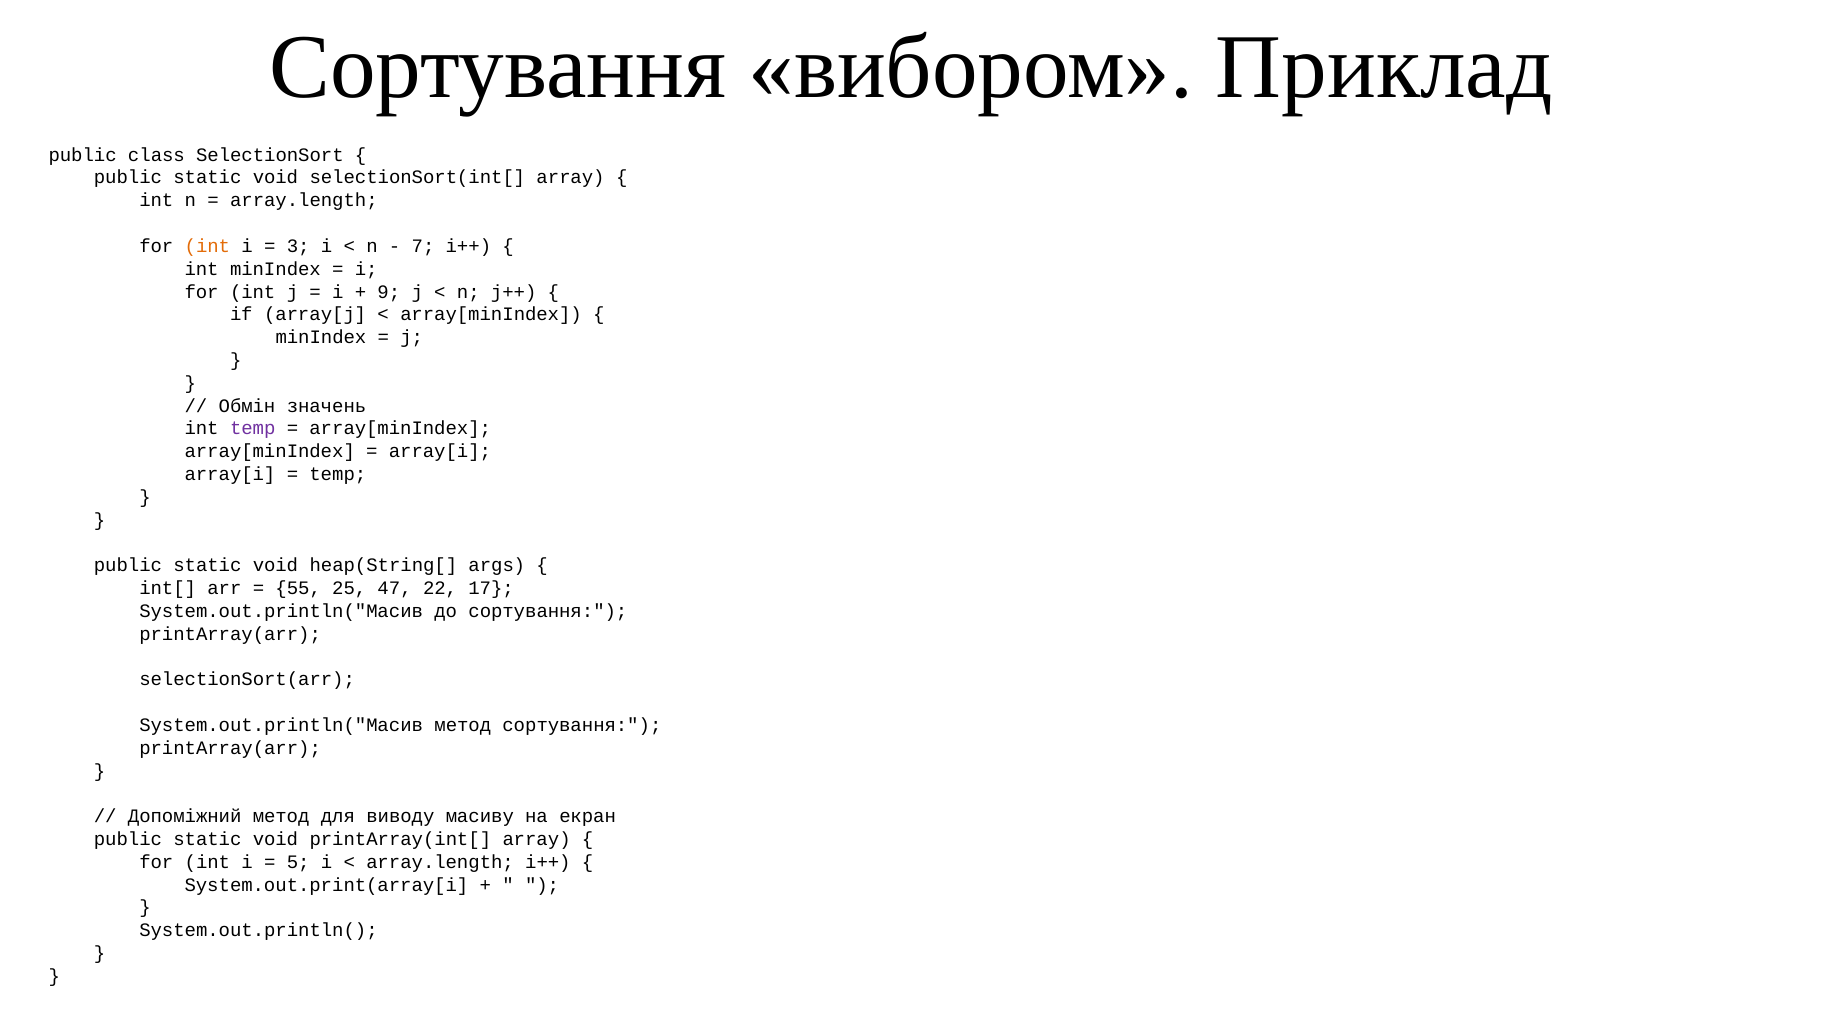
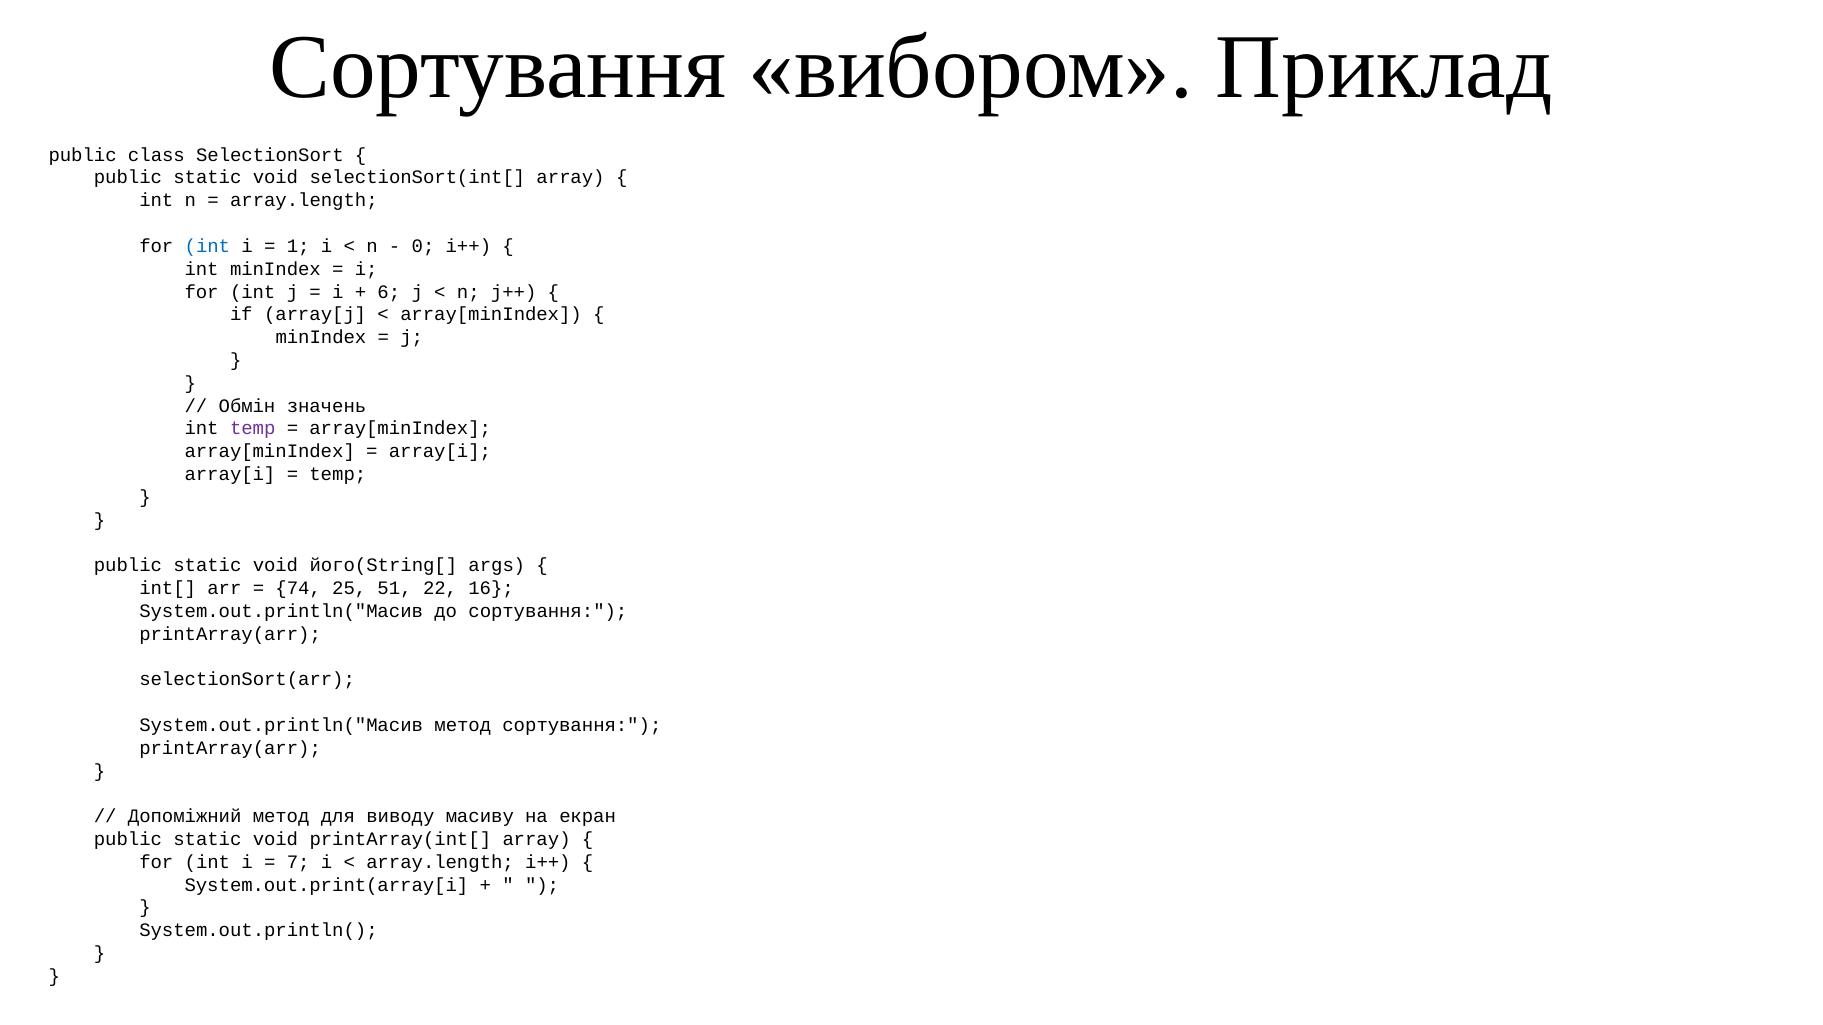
int at (207, 246) colour: orange -> blue
3: 3 -> 1
7: 7 -> 0
9: 9 -> 6
heap(String[: heap(String[ -> його(String[
55: 55 -> 74
47: 47 -> 51
17: 17 -> 16
5: 5 -> 7
